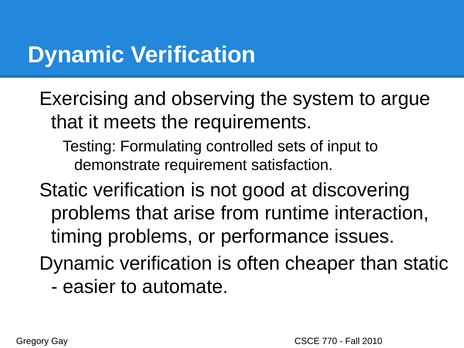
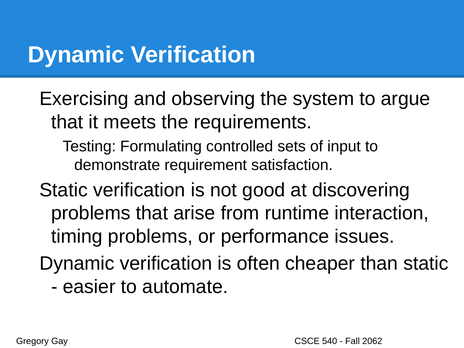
770: 770 -> 540
2010: 2010 -> 2062
